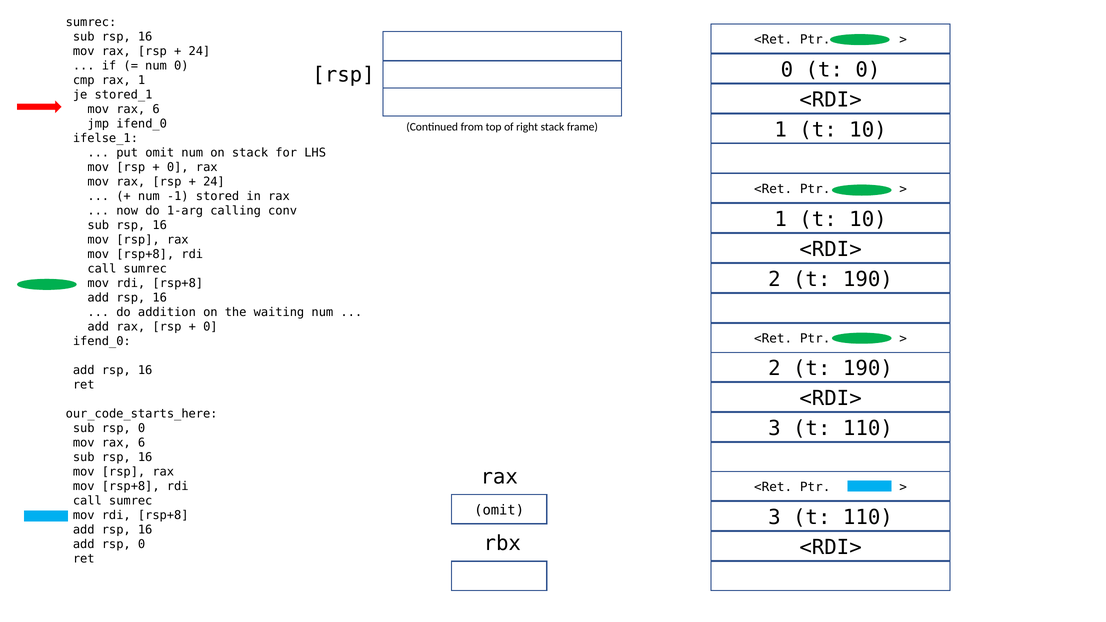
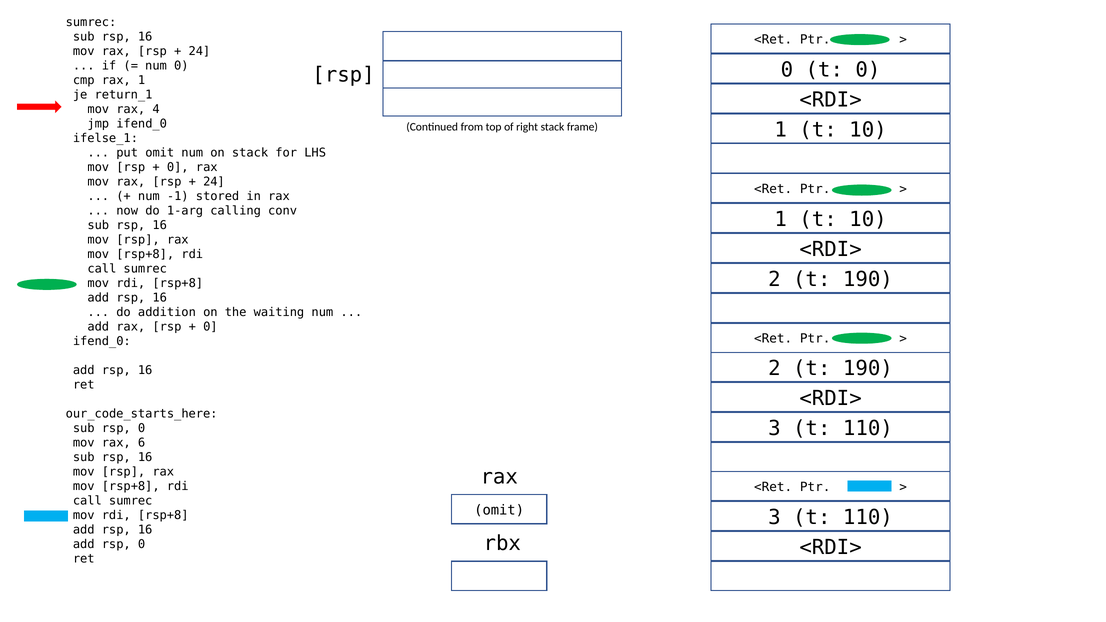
stored_1: stored_1 -> return_1
6 at (156, 109): 6 -> 4
